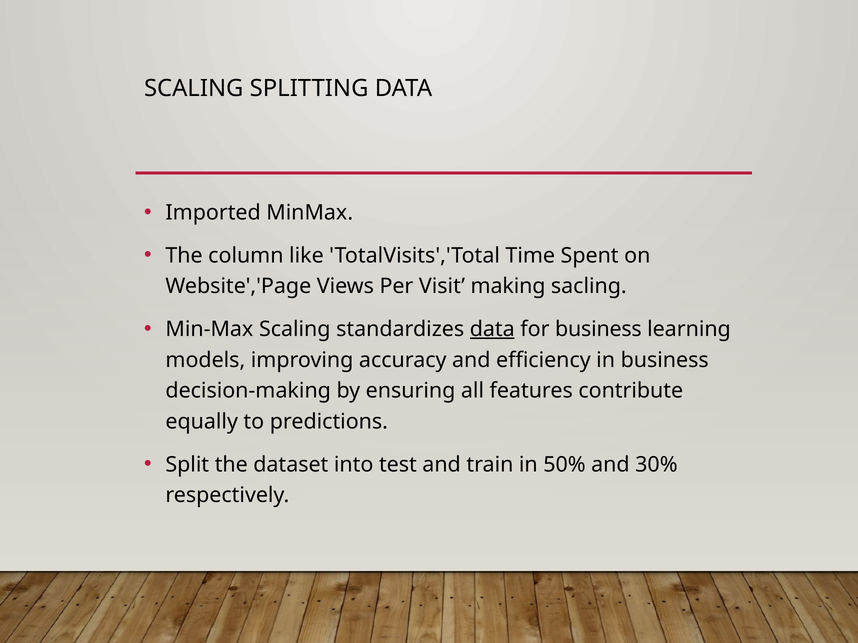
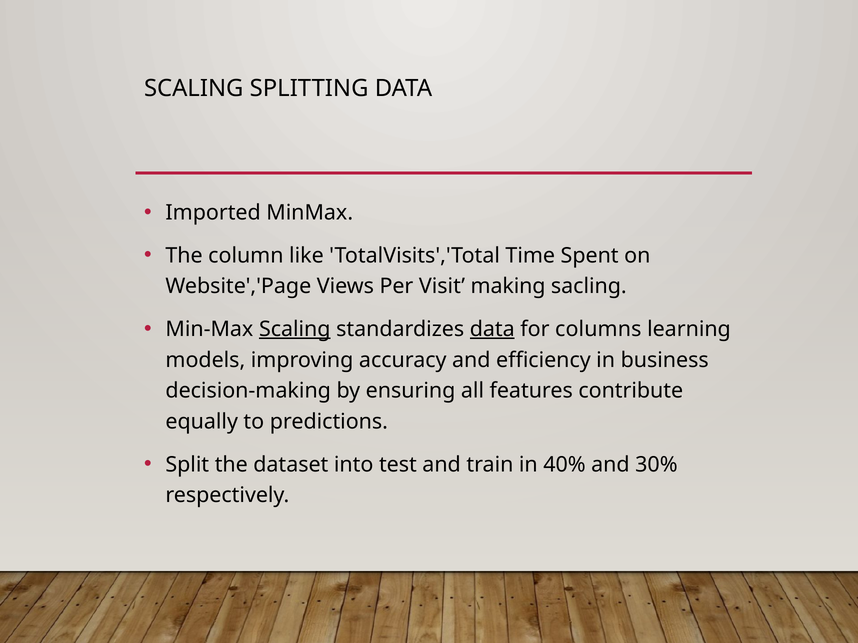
Scaling at (295, 329) underline: none -> present
for business: business -> columns
50%: 50% -> 40%
